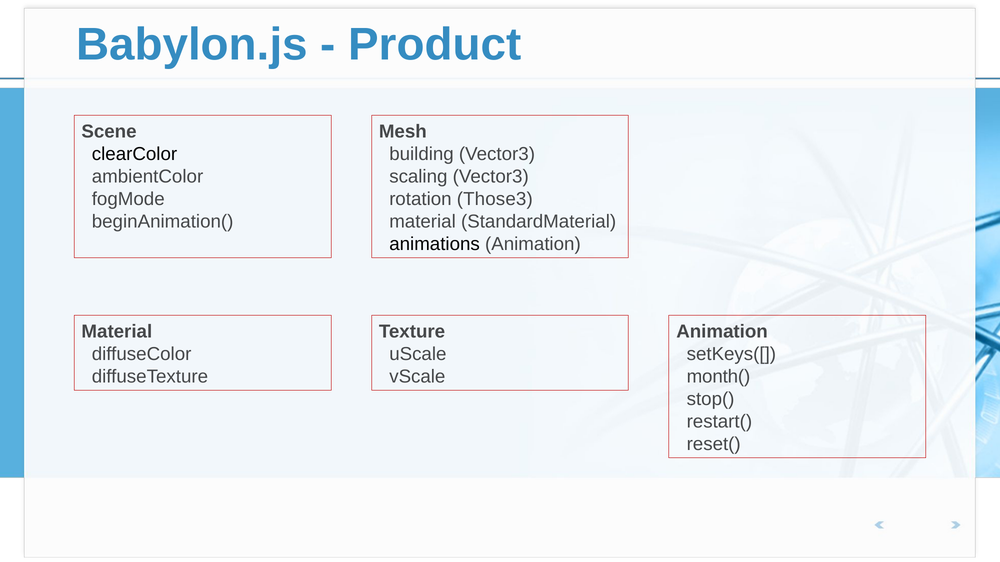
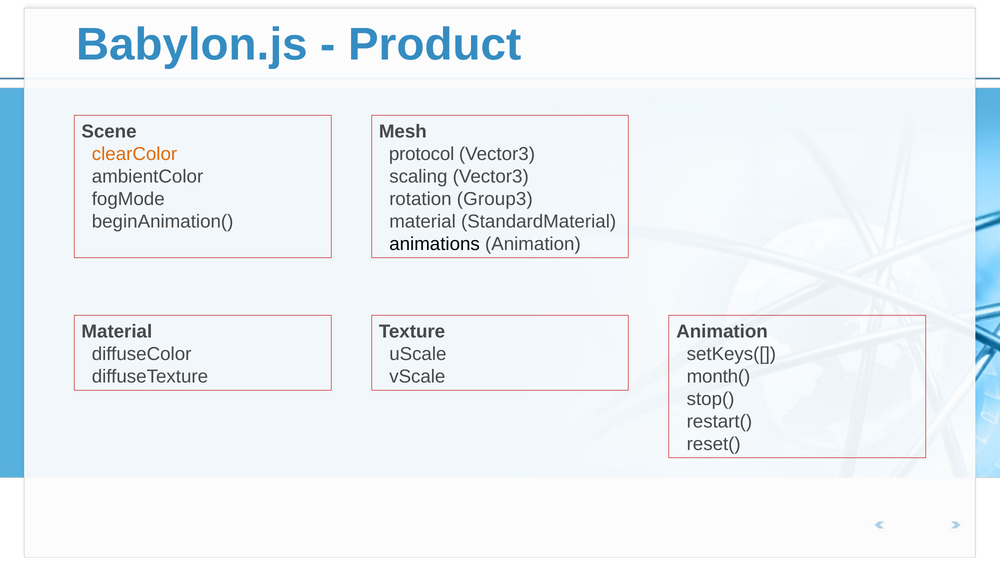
clearColor colour: black -> orange
building: building -> protocol
Those3: Those3 -> Group3
